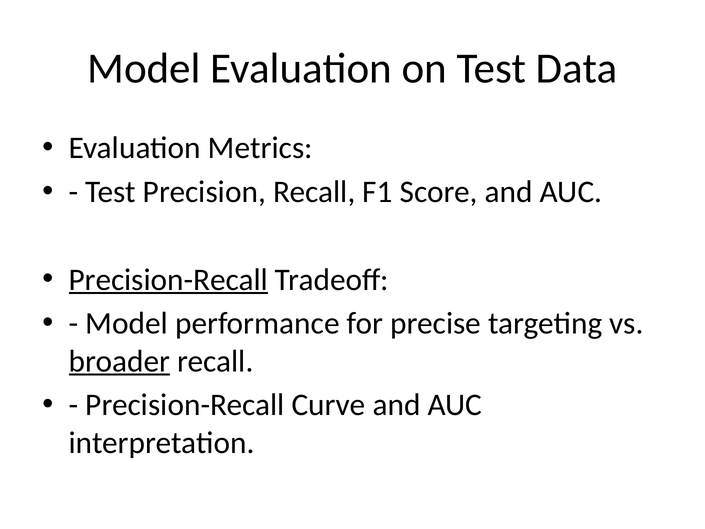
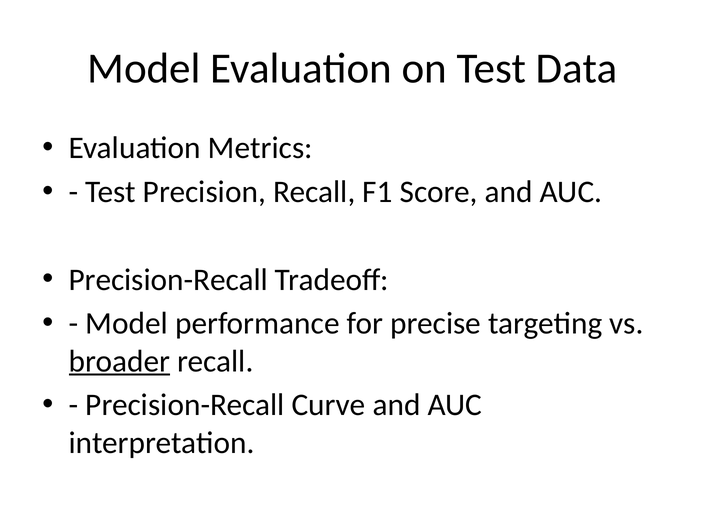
Precision-Recall at (168, 280) underline: present -> none
